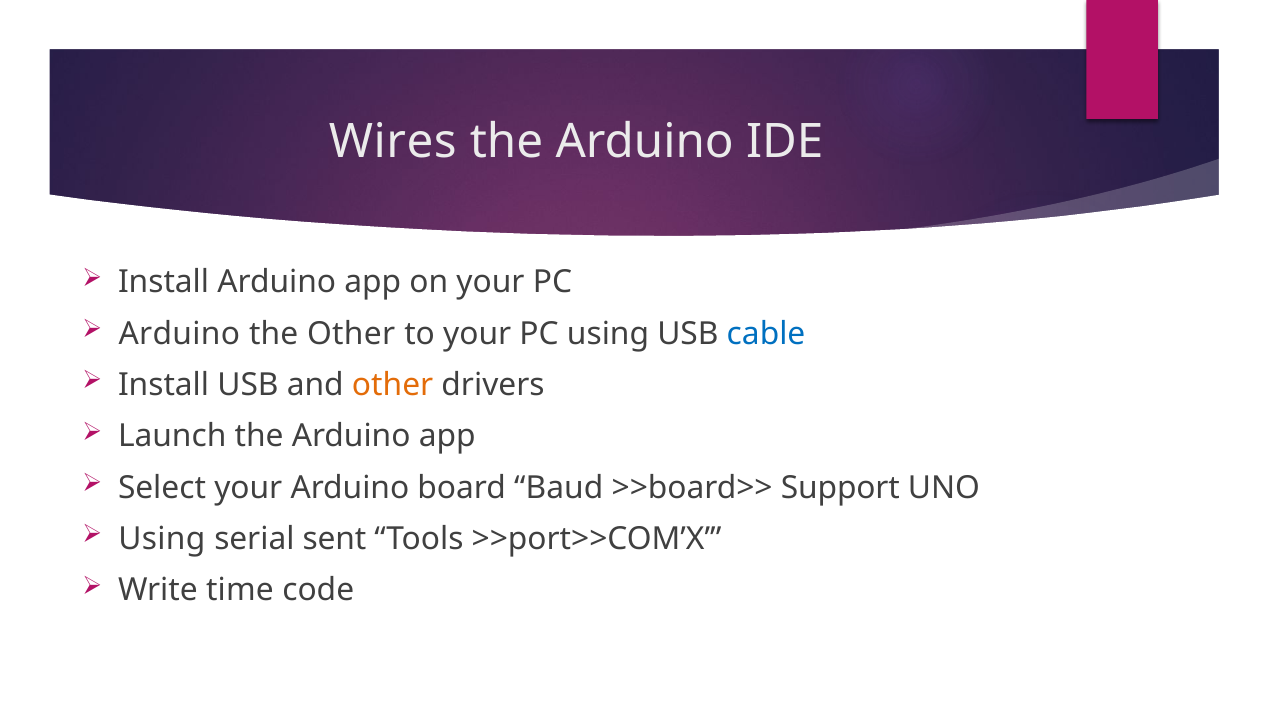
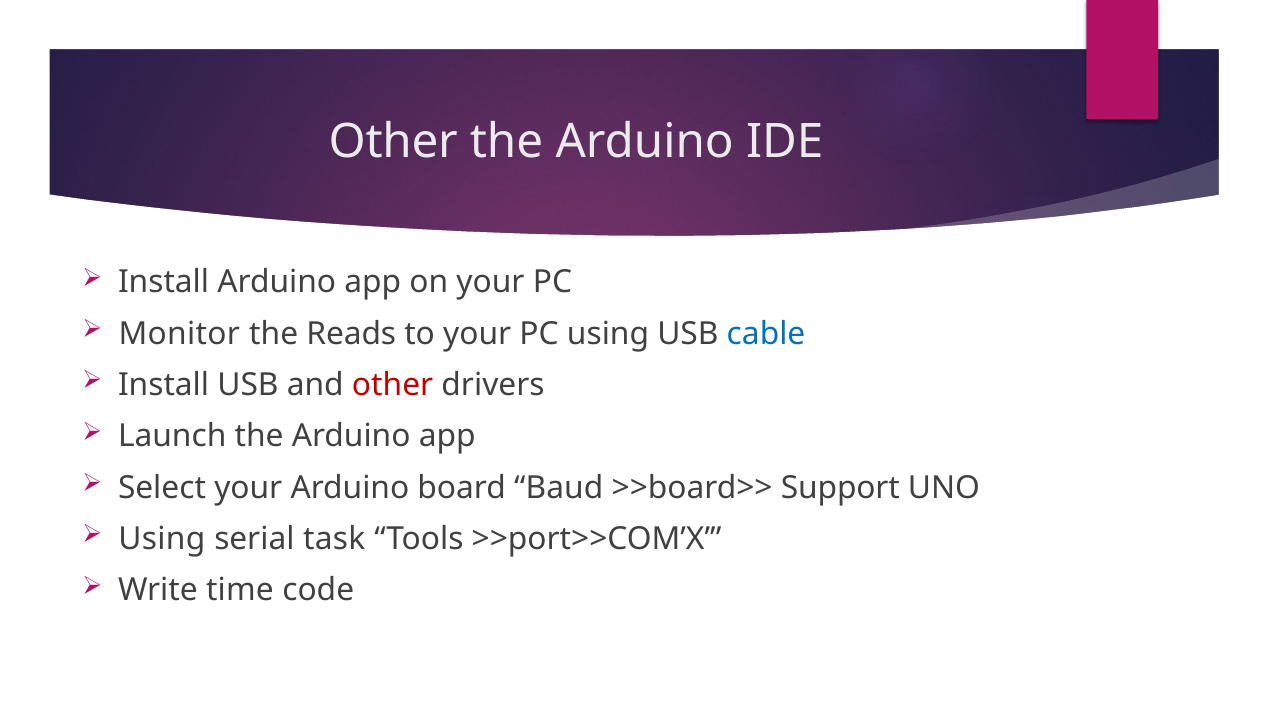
Wires at (393, 141): Wires -> Other
Arduino at (179, 334): Arduino -> Monitor
the Other: Other -> Reads
other at (393, 385) colour: orange -> red
sent: sent -> task
